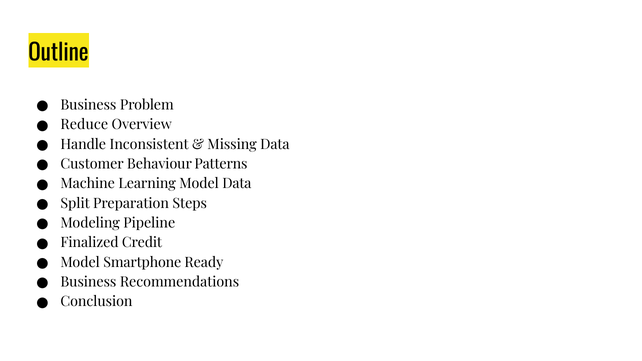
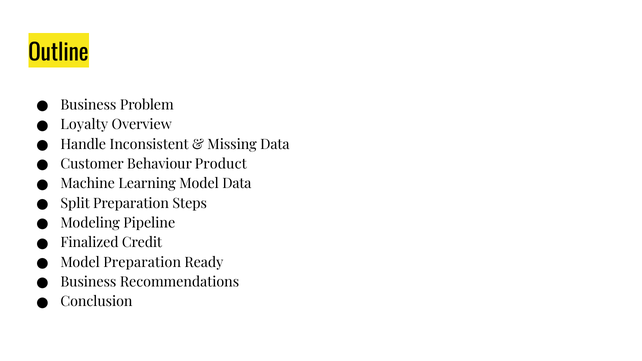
Reduce: Reduce -> Loyalty
Patterns: Patterns -> Product
Model Smartphone: Smartphone -> Preparation
